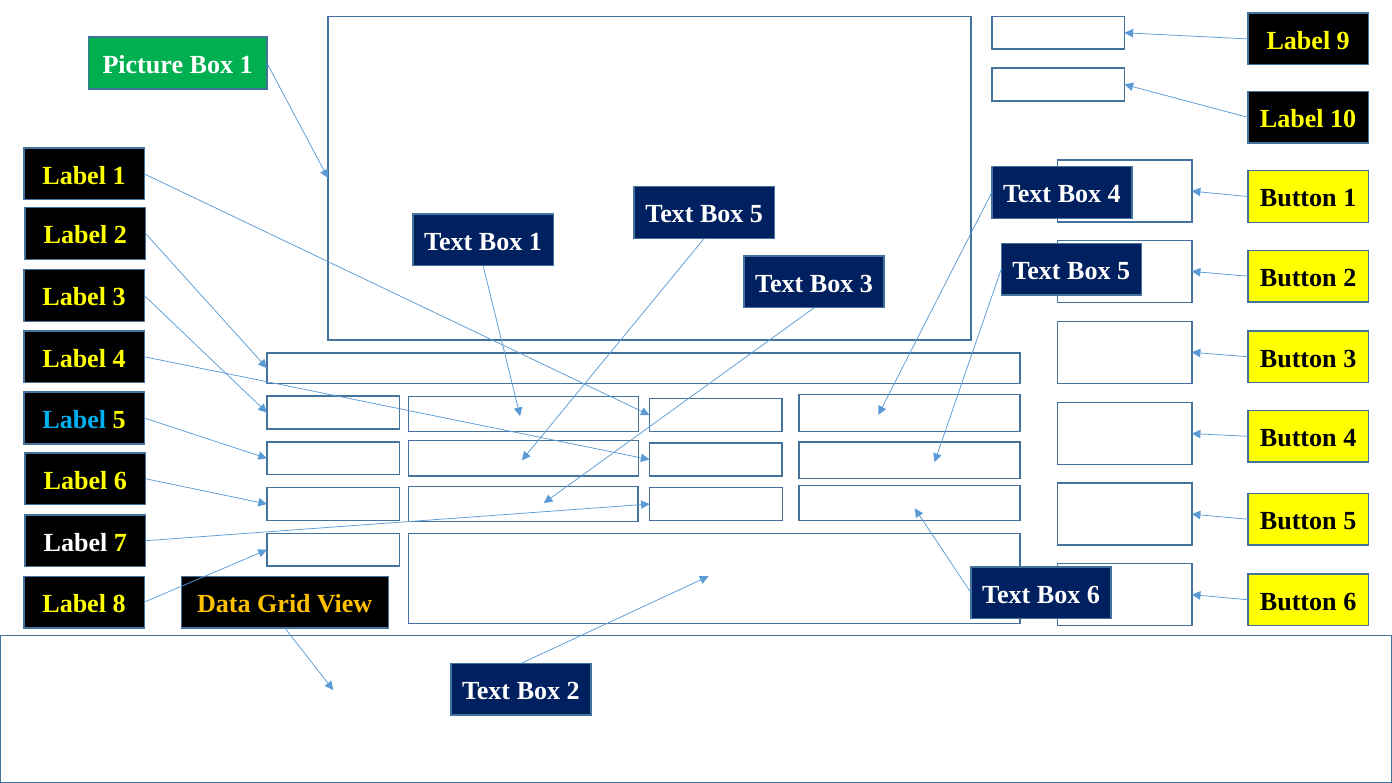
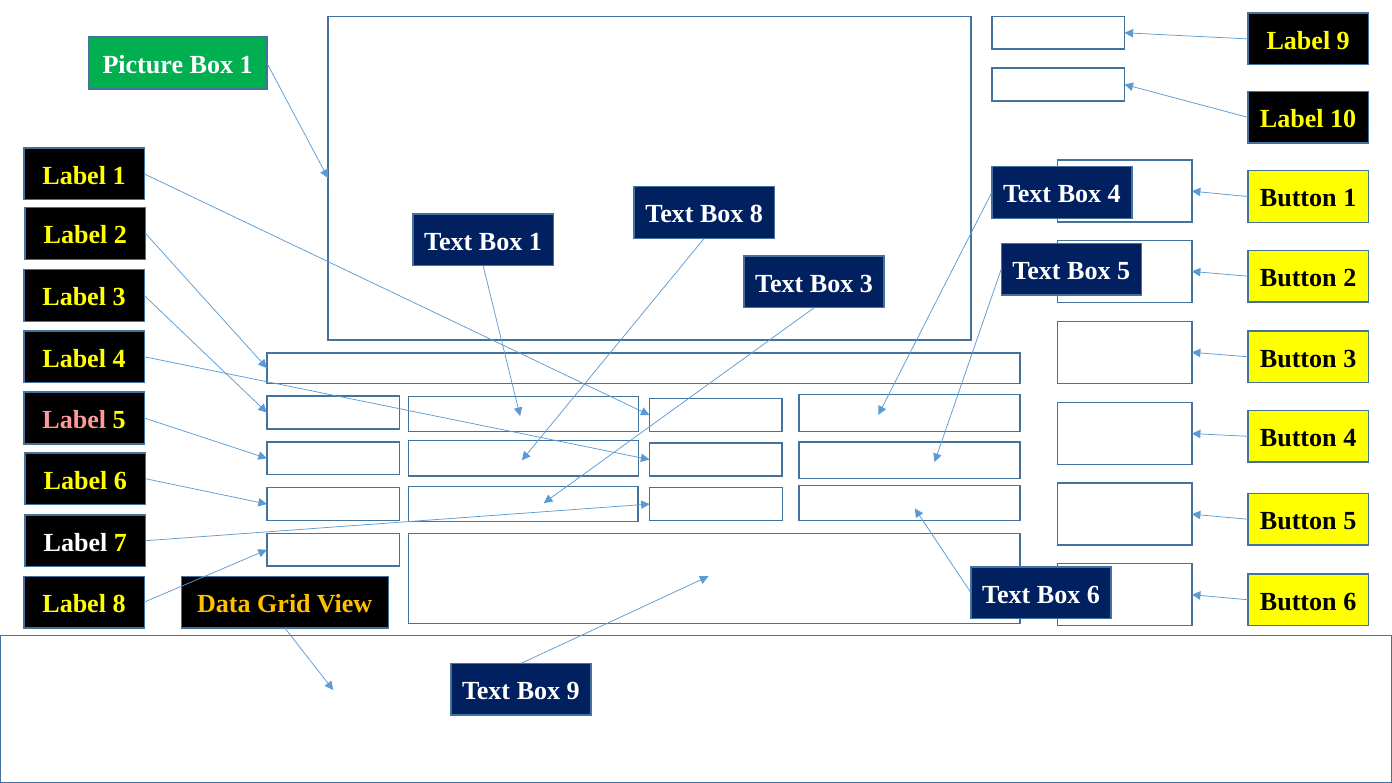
5 at (756, 214): 5 -> 8
Label at (74, 420) colour: light blue -> pink
Box 2: 2 -> 9
